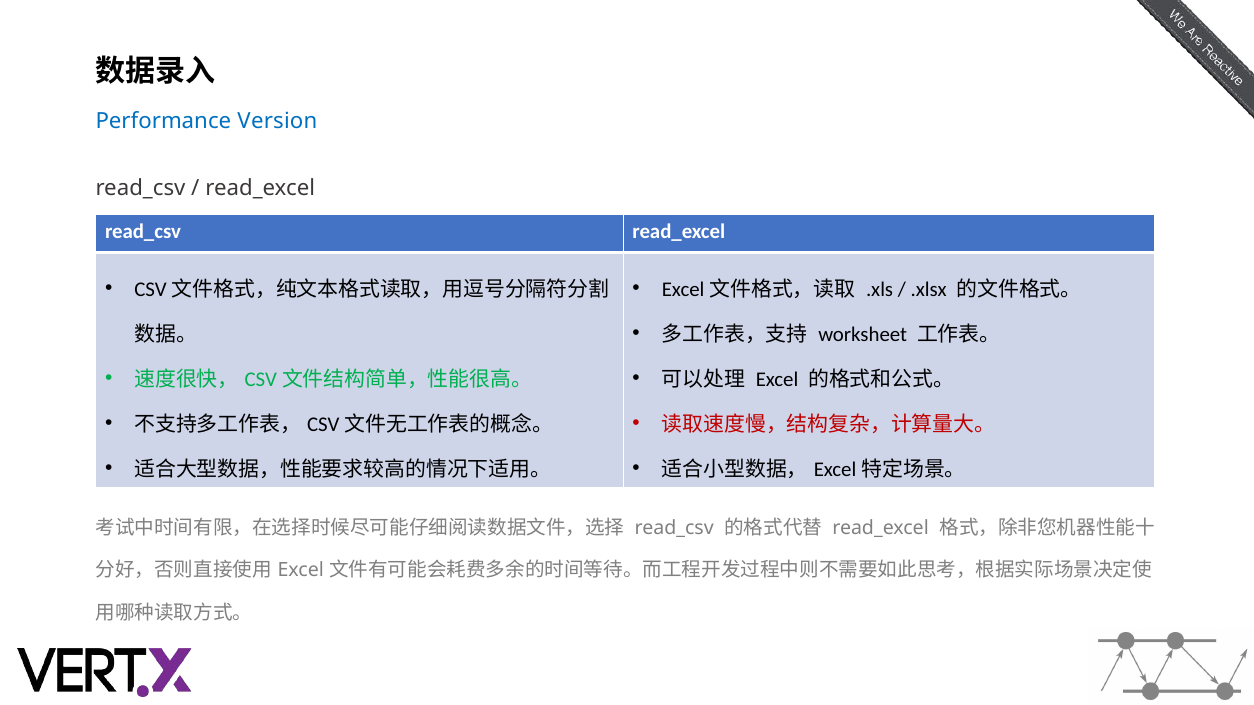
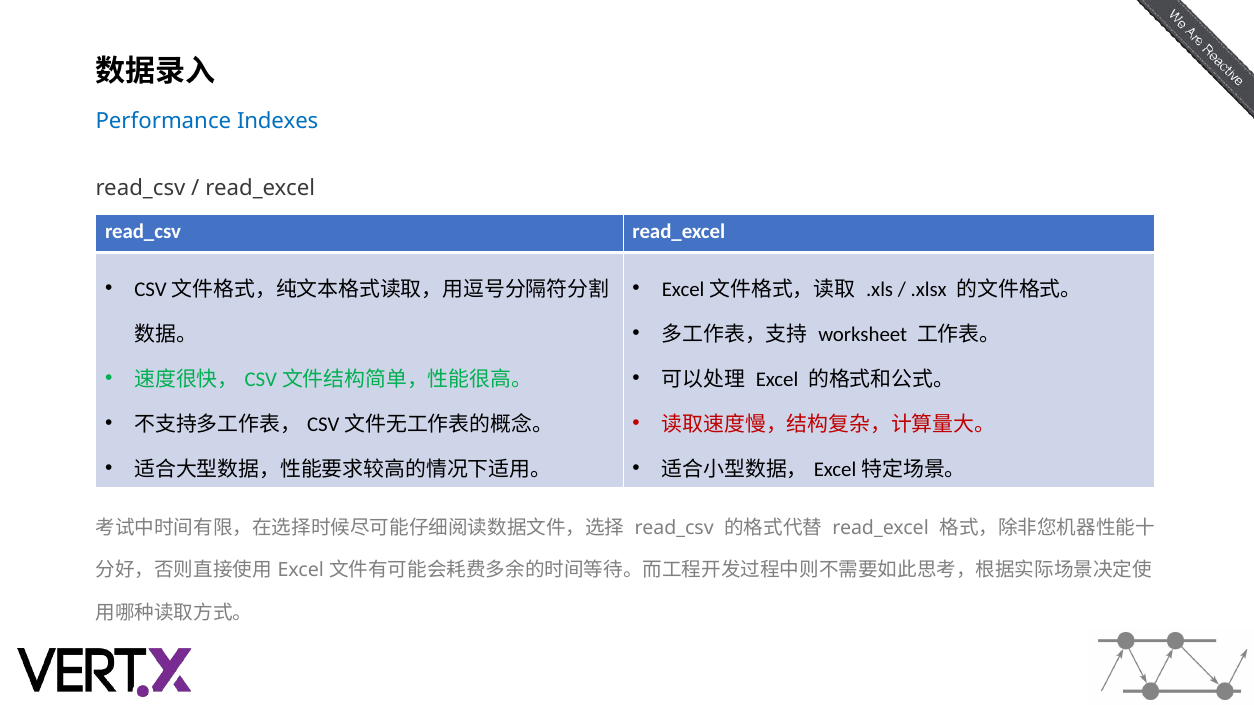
Version: Version -> Indexes
